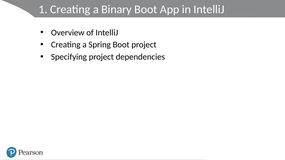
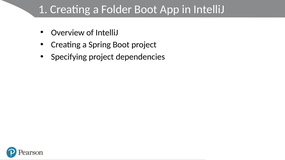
Binary: Binary -> Folder
